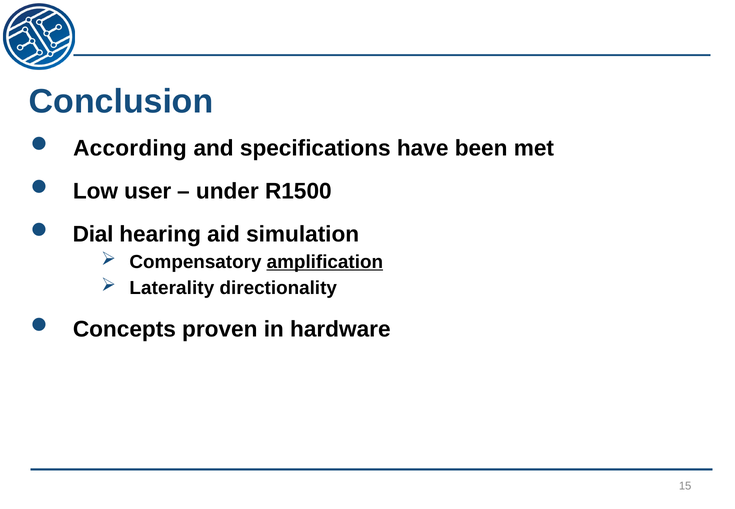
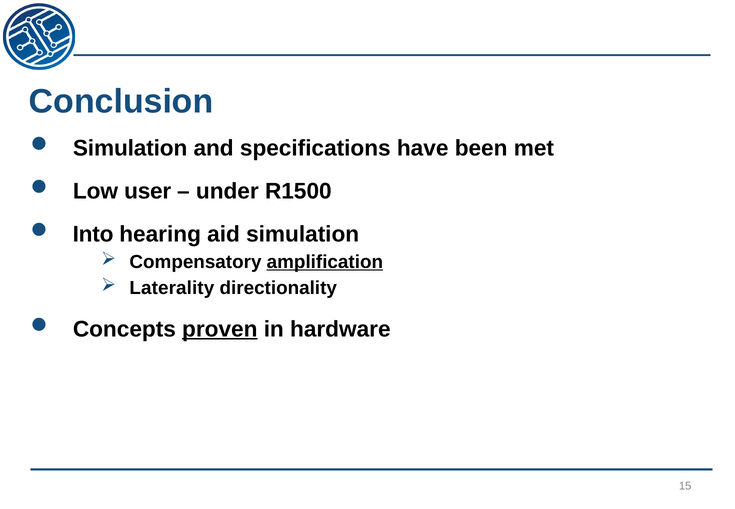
According at (130, 148): According -> Simulation
Dial: Dial -> Into
proven underline: none -> present
